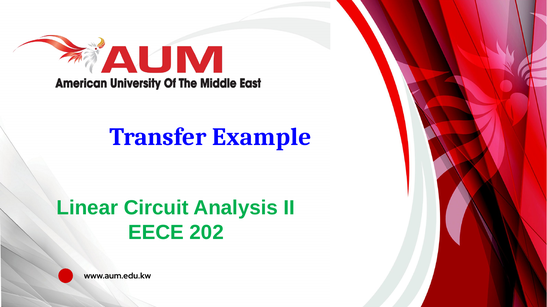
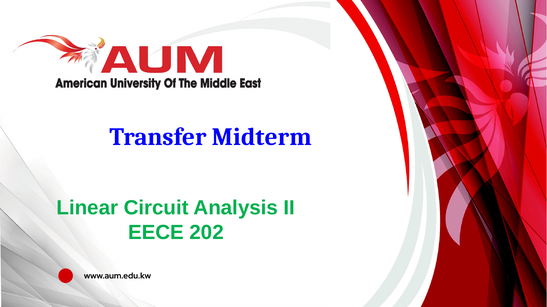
Example: Example -> Midterm
